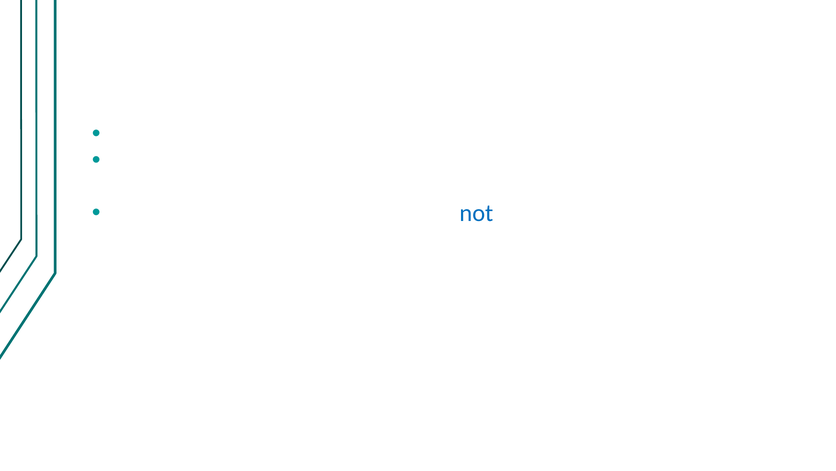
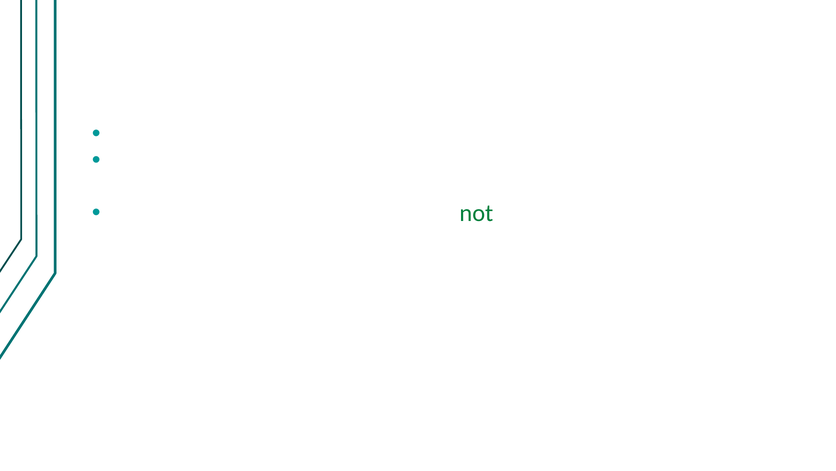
not colour: blue -> green
